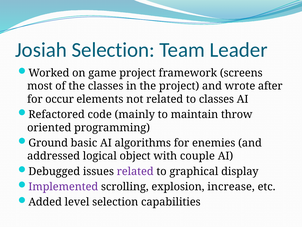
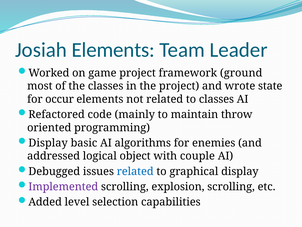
Josiah Selection: Selection -> Elements
screens: screens -> ground
after: after -> state
Ground at (48, 143): Ground -> Display
related at (135, 171) colour: purple -> blue
explosion increase: increase -> scrolling
